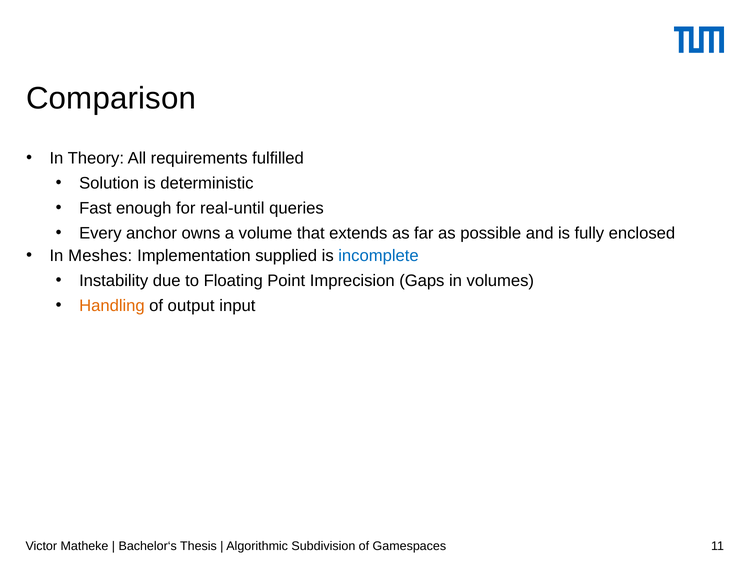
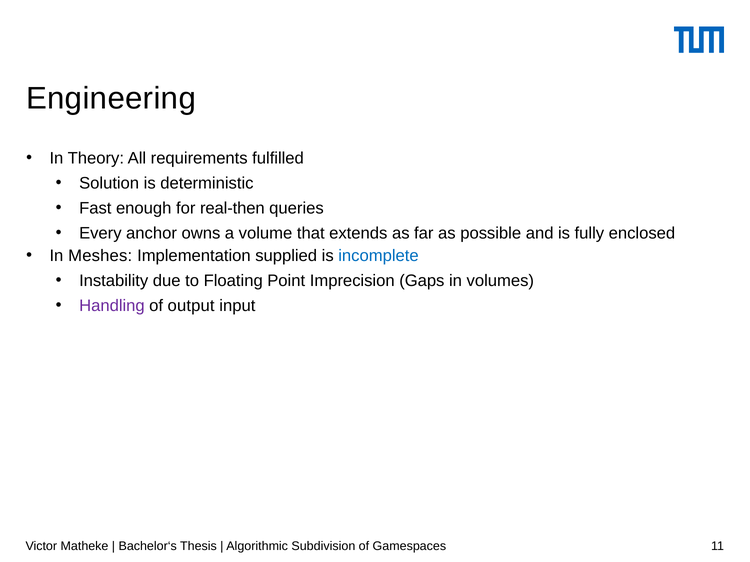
Comparison: Comparison -> Engineering
real-until: real-until -> real-then
Handling colour: orange -> purple
